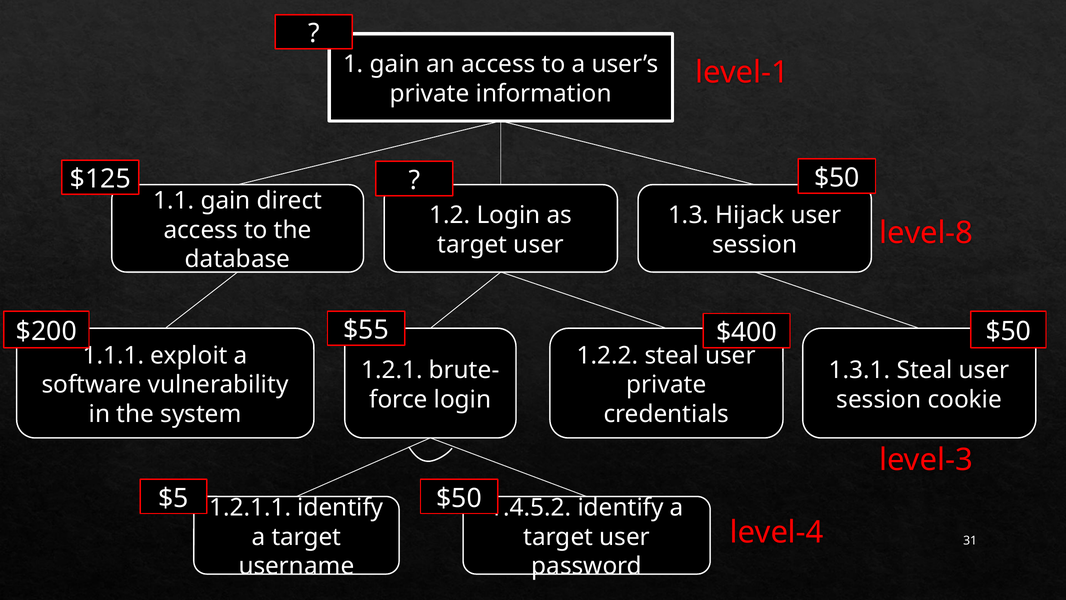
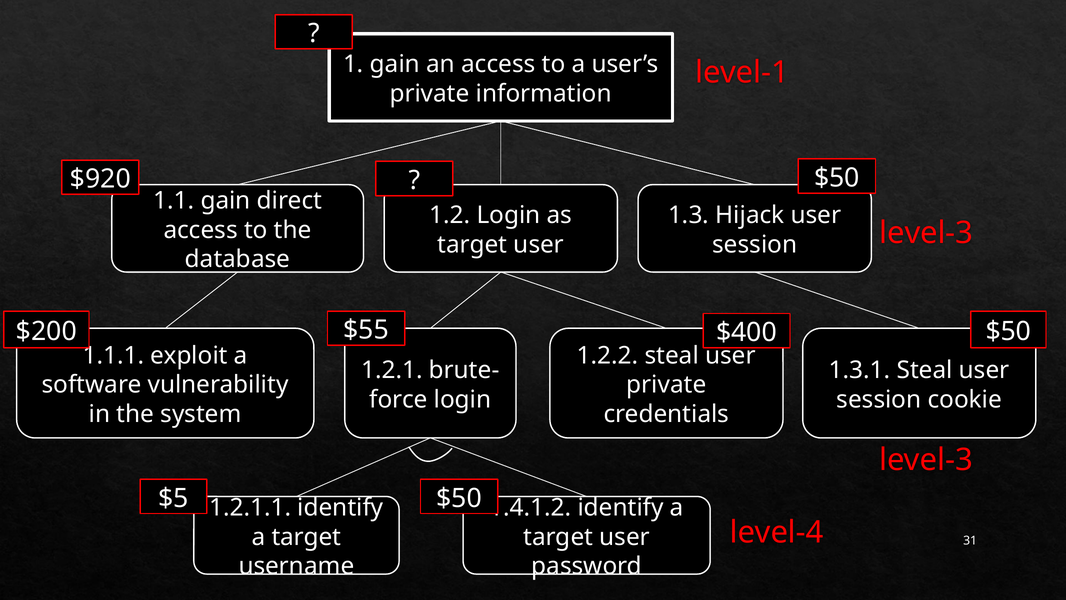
$125: $125 -> $920
level-8 at (926, 233): level-8 -> level-3
1.4.5.2: 1.4.5.2 -> 1.4.1.2
